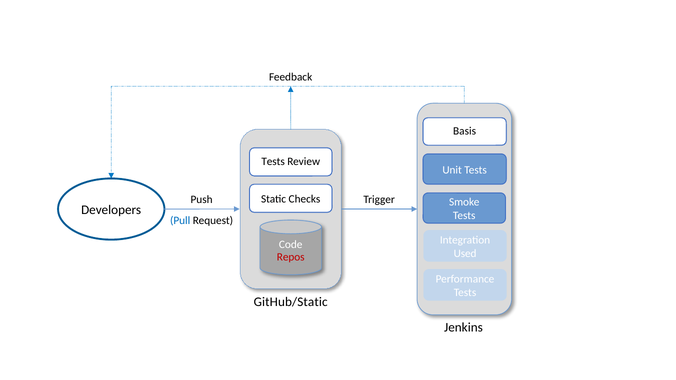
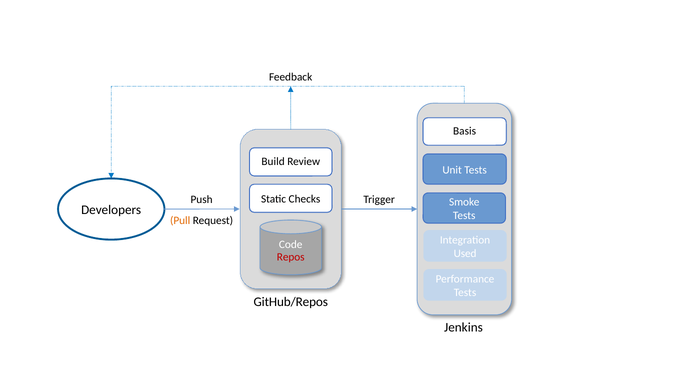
Tests at (273, 162): Tests -> Build
Pull colour: blue -> orange
GitHub/Static: GitHub/Static -> GitHub/Repos
